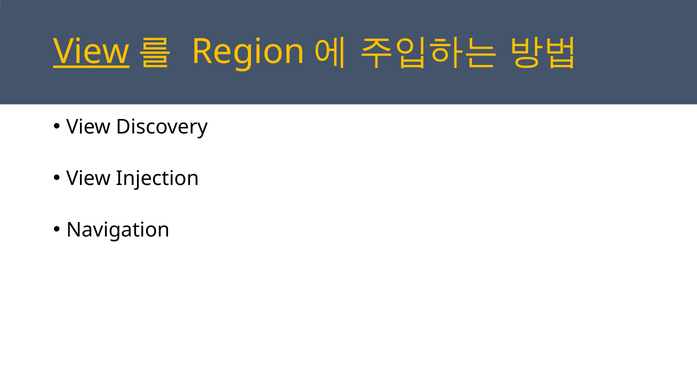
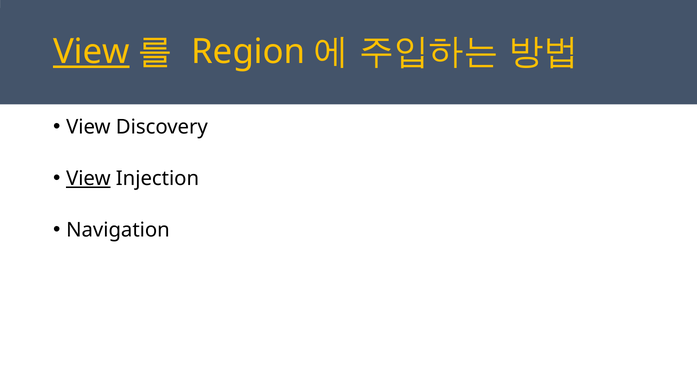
View at (88, 178) underline: none -> present
